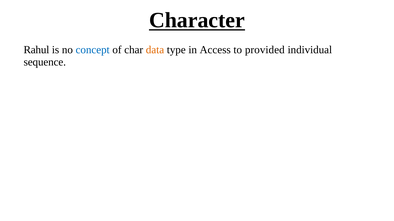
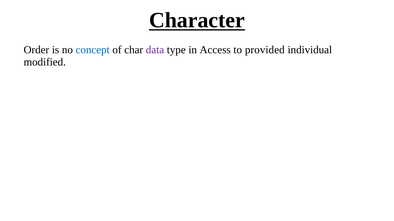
Rahul: Rahul -> Order
data colour: orange -> purple
sequence: sequence -> modified
